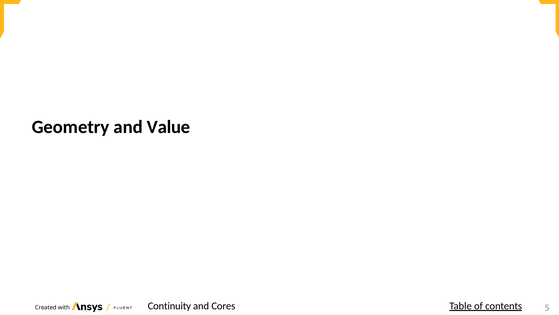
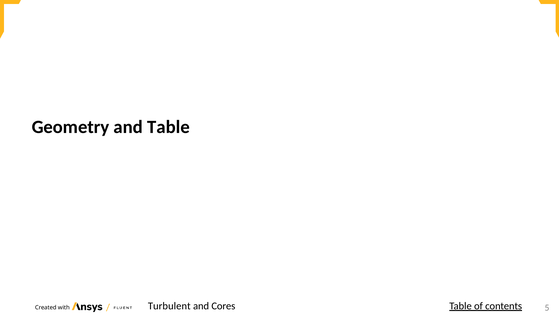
and Value: Value -> Table
Continuity: Continuity -> Turbulent
